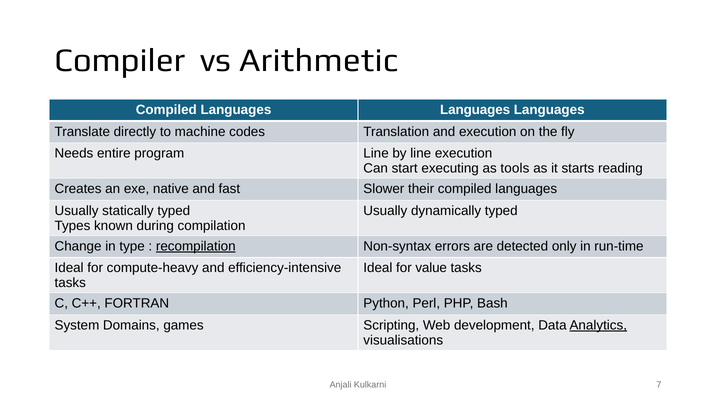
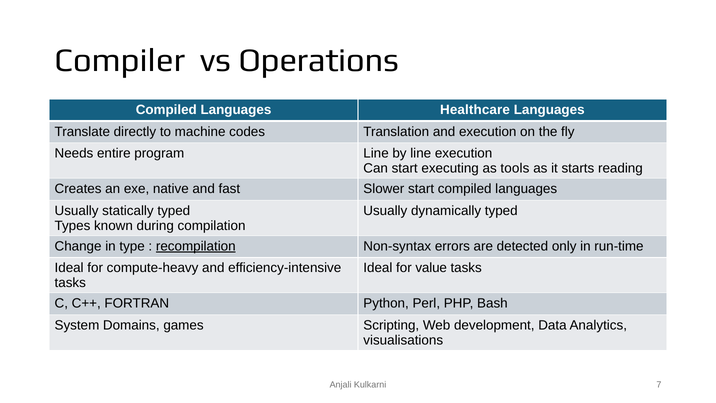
Arithmetic: Arithmetic -> Operations
Compiled Languages Languages: Languages -> Healthcare
Slower their: their -> start
Analytics underline: present -> none
